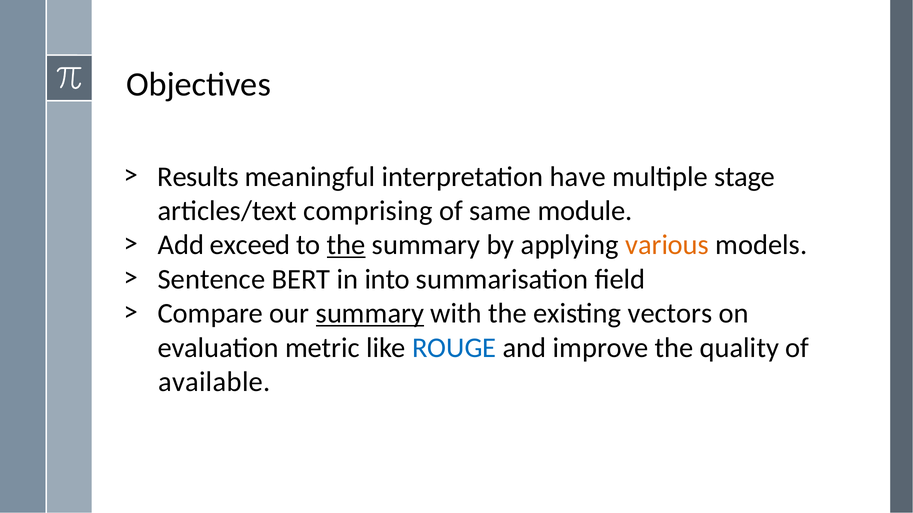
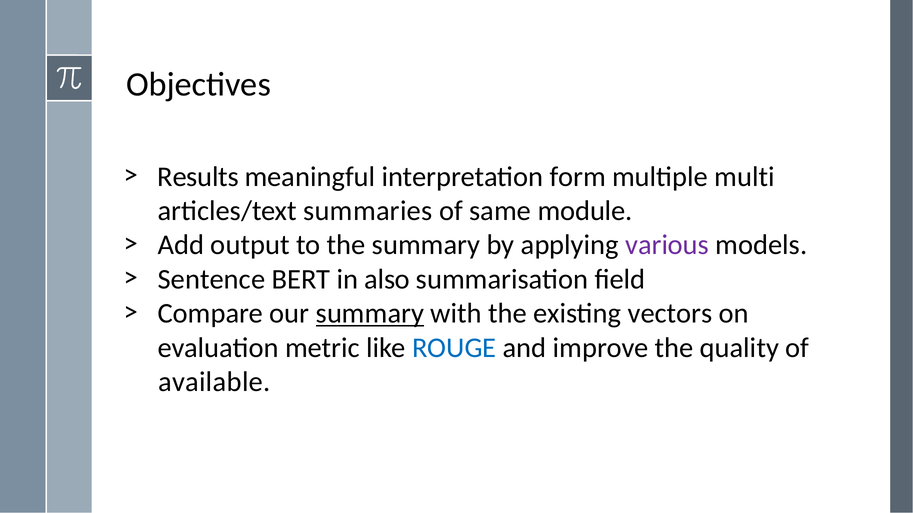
have: have -> form
stage: stage -> multi
comprising: comprising -> summaries
exceed: exceed -> output
the at (346, 245) underline: present -> none
various colour: orange -> purple
into: into -> also
